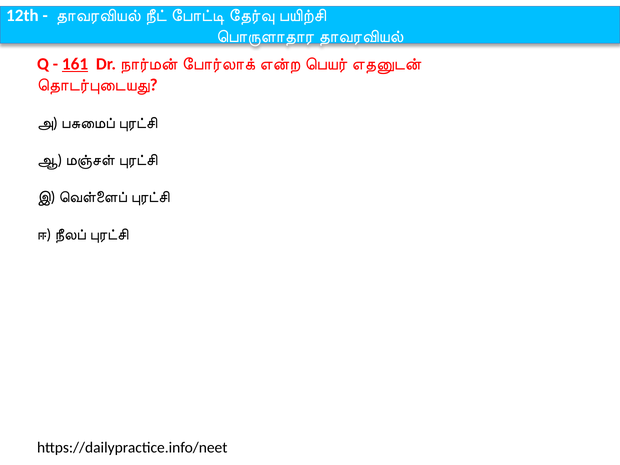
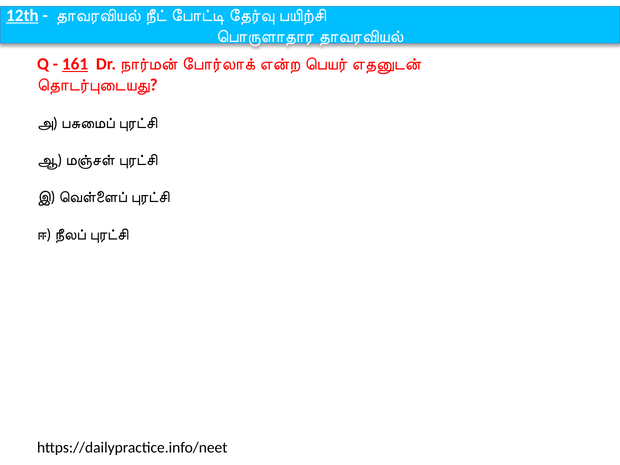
12th underline: none -> present
